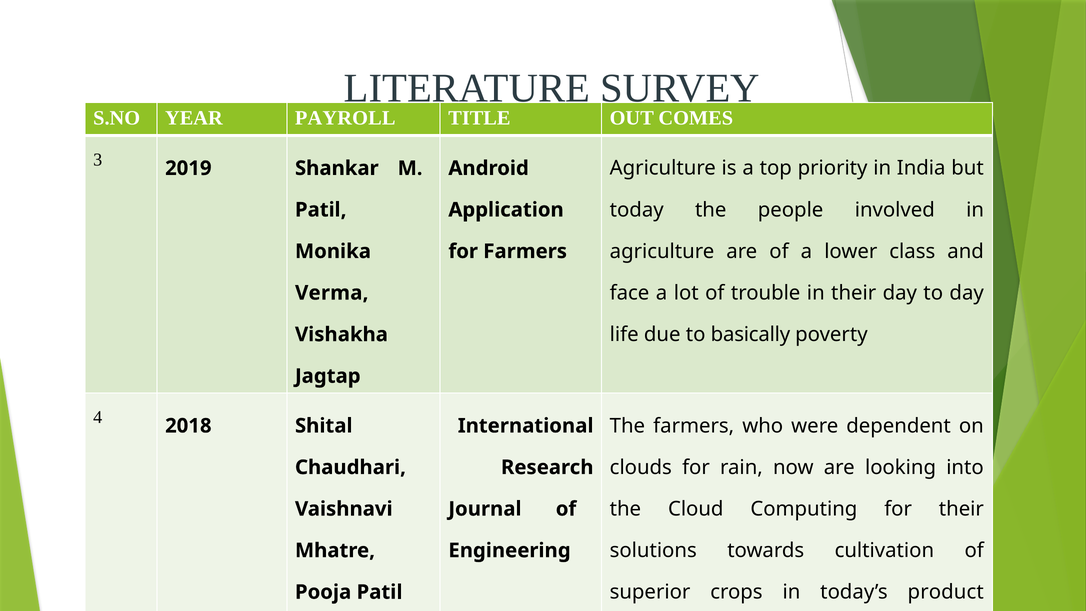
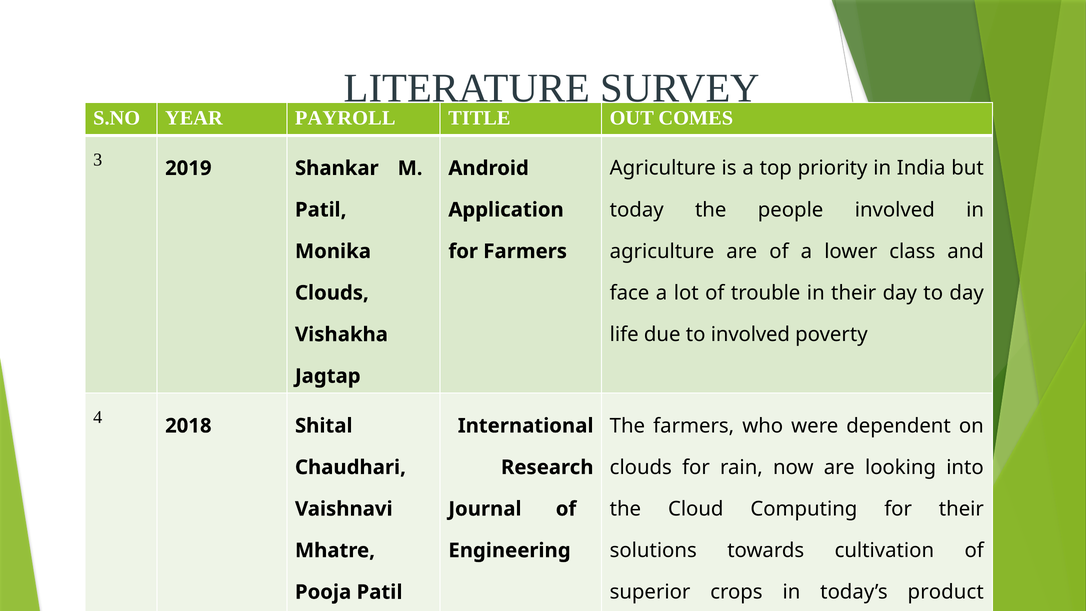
Verma at (332, 293): Verma -> Clouds
to basically: basically -> involved
